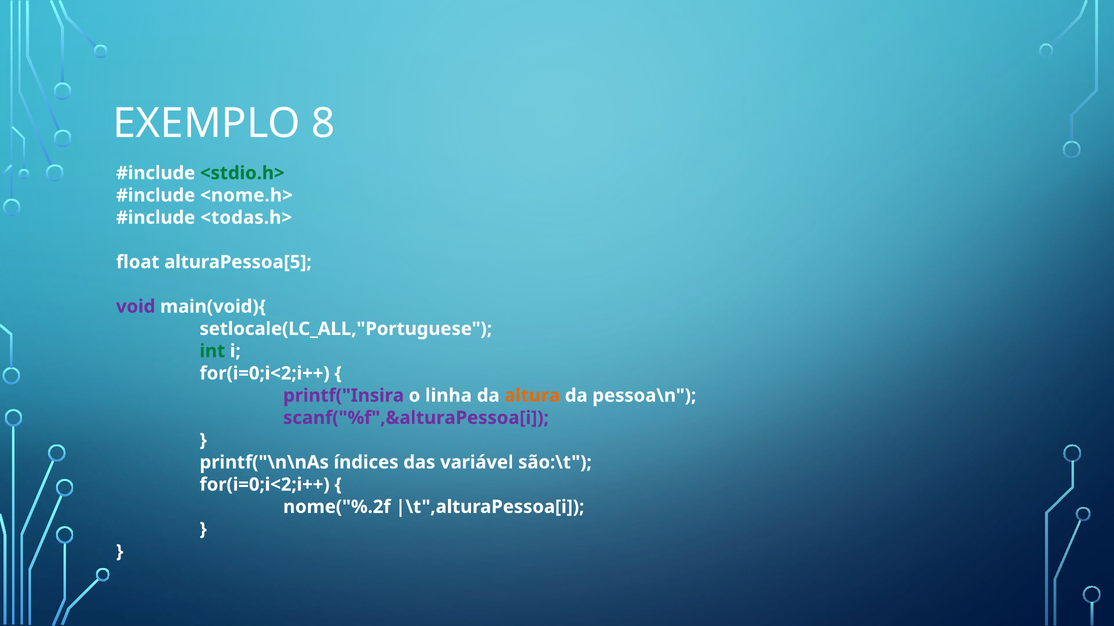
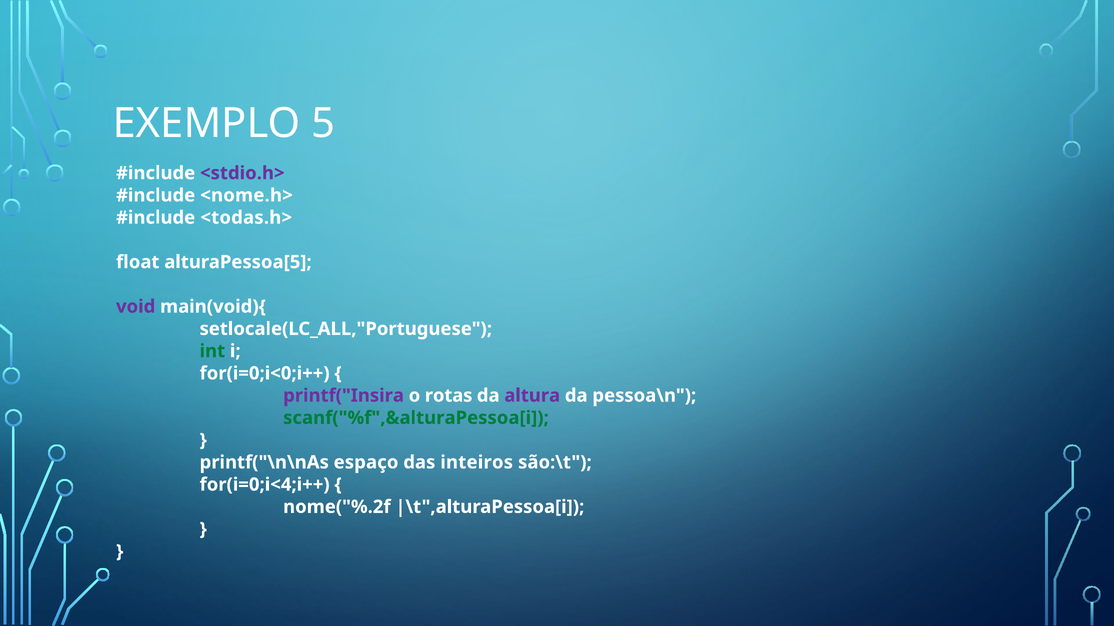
8: 8 -> 5
<stdio.h> colour: green -> purple
for(i=0;i<2;i++ at (265, 374): for(i=0;i<2;i++ -> for(i=0;i<0;i++
linha: linha -> rotas
altura colour: orange -> purple
scanf("%f",&alturaPessoa[i colour: purple -> green
índices: índices -> espaço
variável: variável -> inteiros
for(i=0;i<2;i++ at (265, 485): for(i=0;i<2;i++ -> for(i=0;i<4;i++
